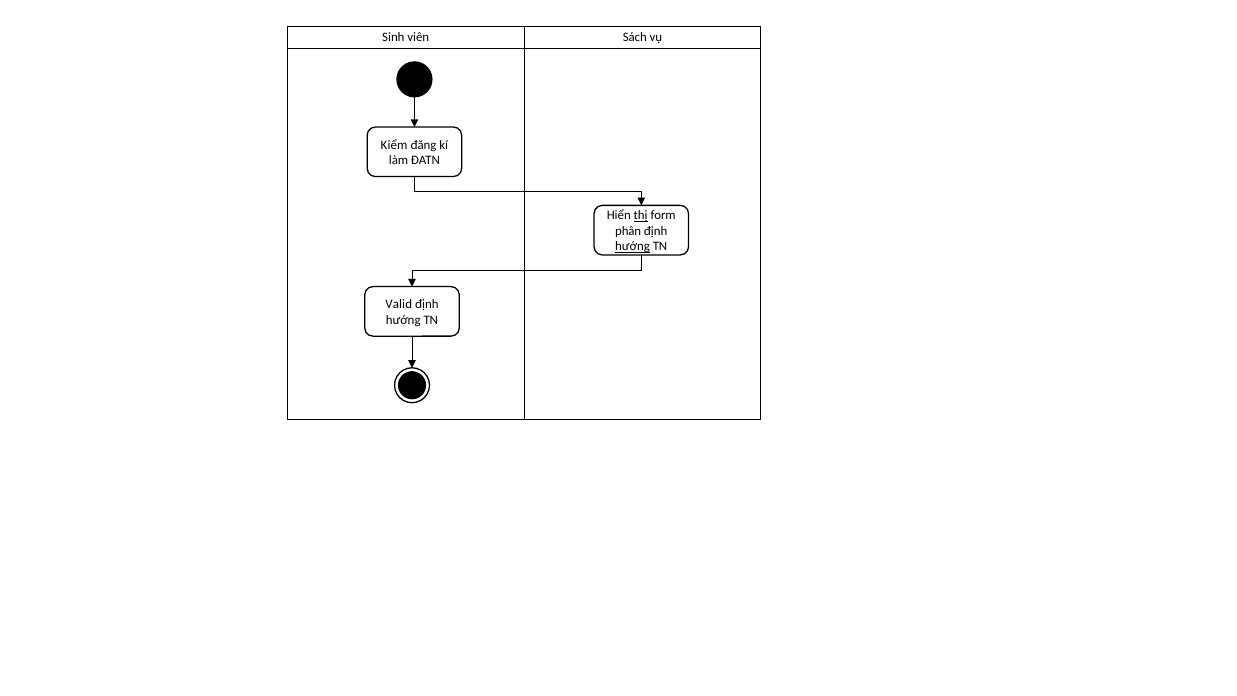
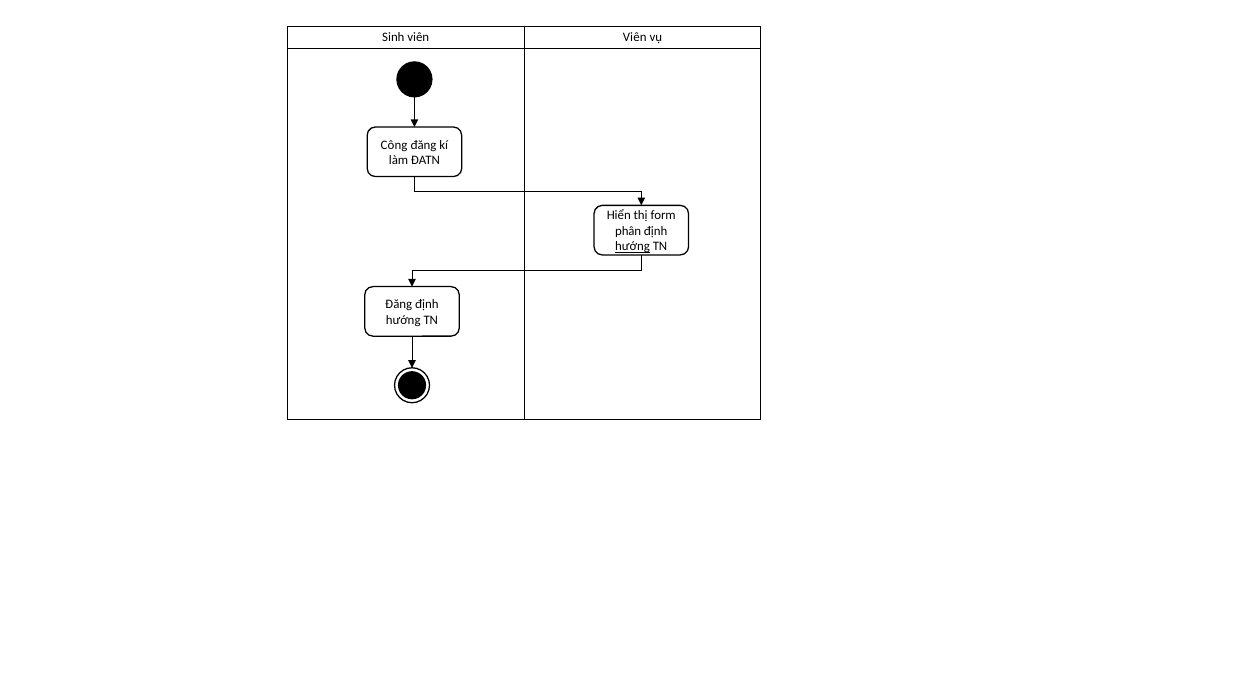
viên Sách: Sách -> Viên
Kiểm: Kiểm -> Công
thị underline: present -> none
Valid at (399, 304): Valid -> Đăng
